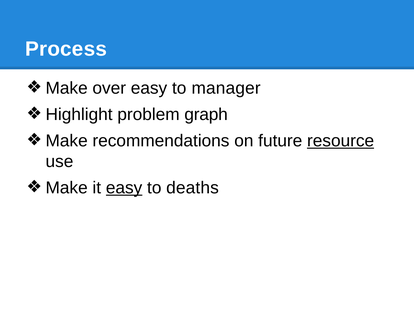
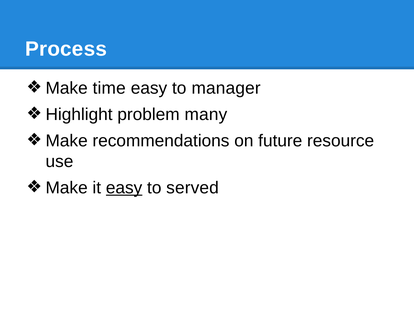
over: over -> time
graph: graph -> many
resource underline: present -> none
deaths: deaths -> served
